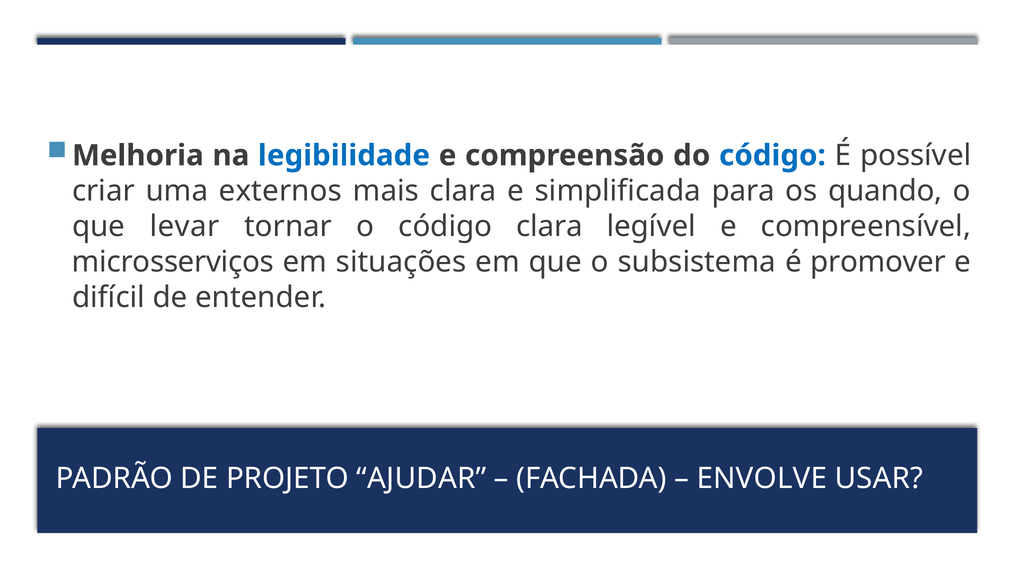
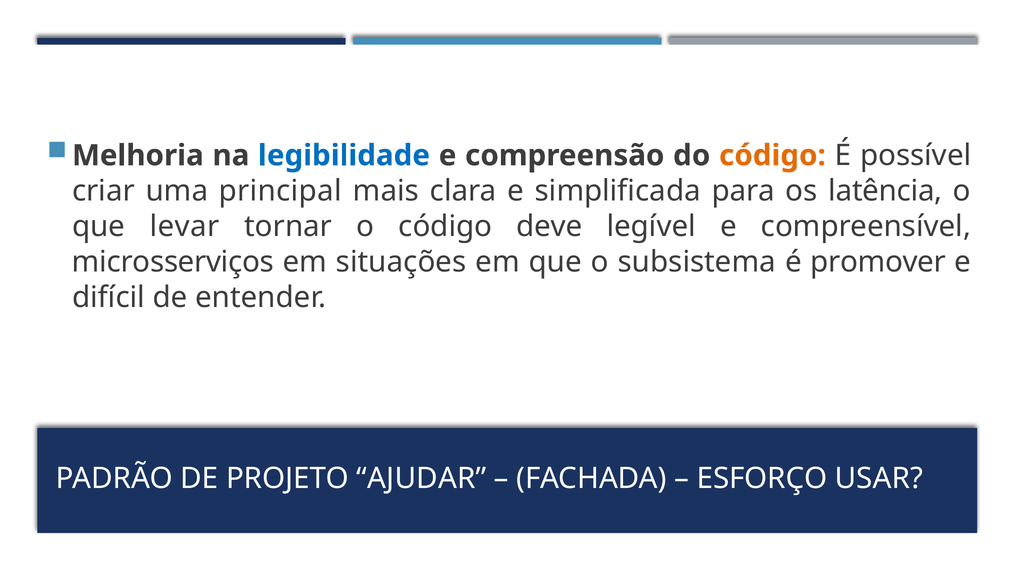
código at (772, 155) colour: blue -> orange
externos: externos -> principal
quando: quando -> latência
código clara: clara -> deve
ENVOLVE: ENVOLVE -> ESFORÇO
